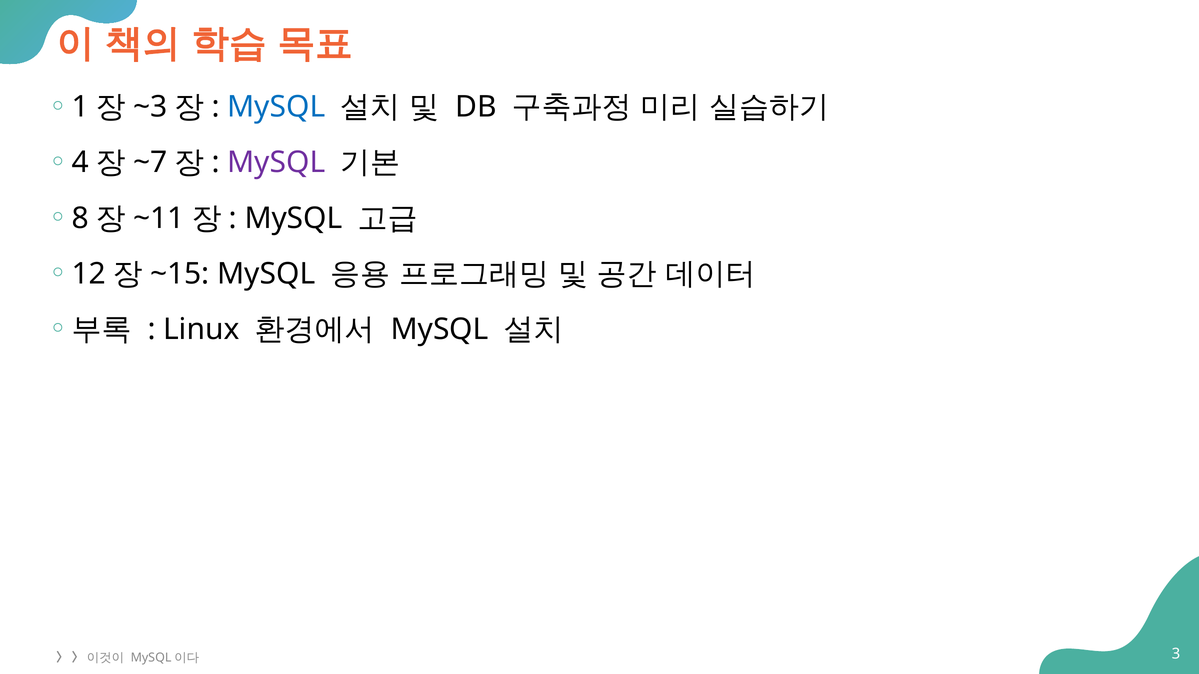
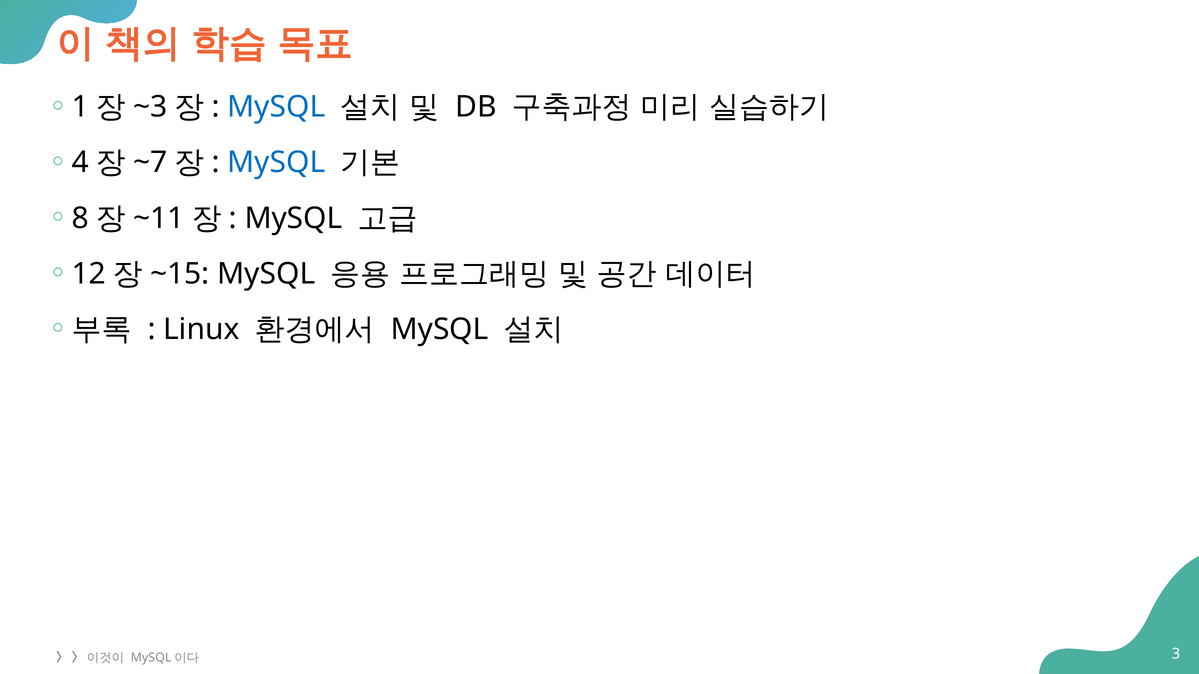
MySQL at (276, 163) colour: purple -> blue
